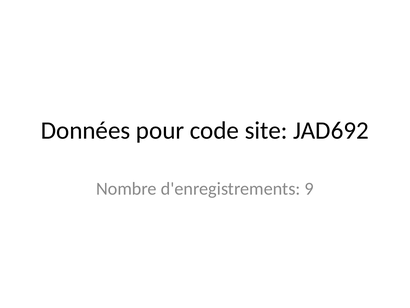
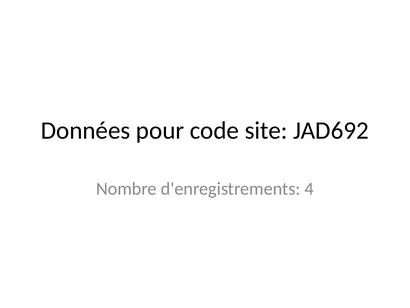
9: 9 -> 4
